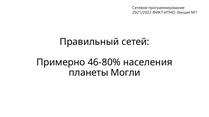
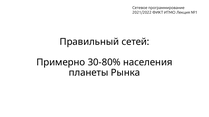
46-80%: 46-80% -> 30-80%
Могли: Могли -> Рынка
